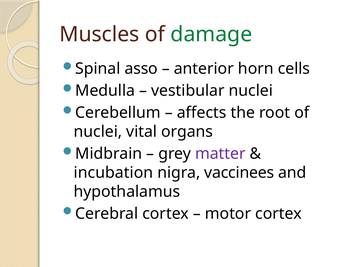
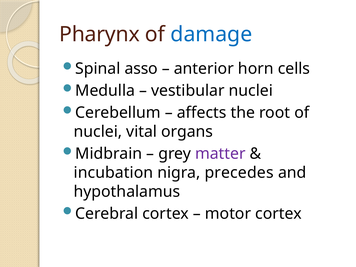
Muscles: Muscles -> Pharynx
damage colour: green -> blue
vaccinees: vaccinees -> precedes
